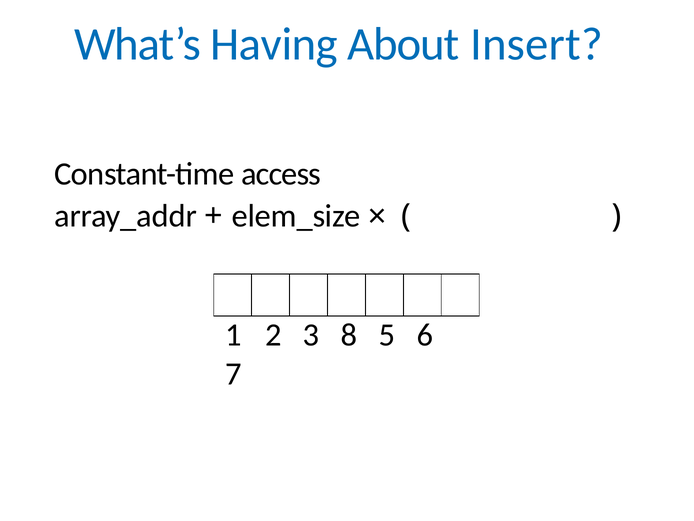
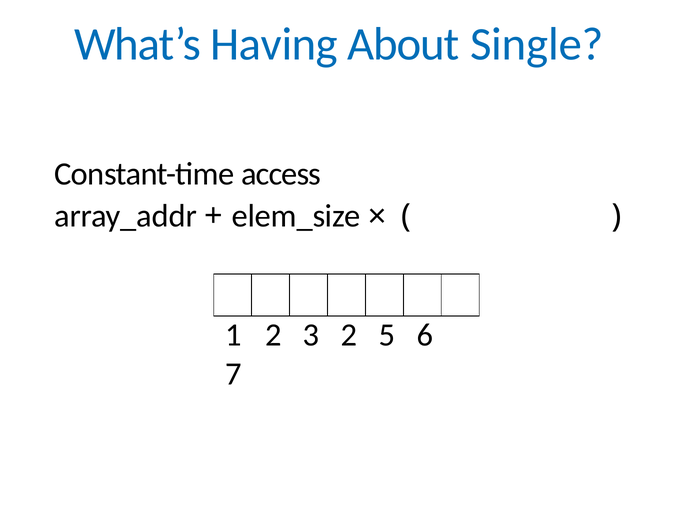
Insert: Insert -> Single
3 8: 8 -> 2
